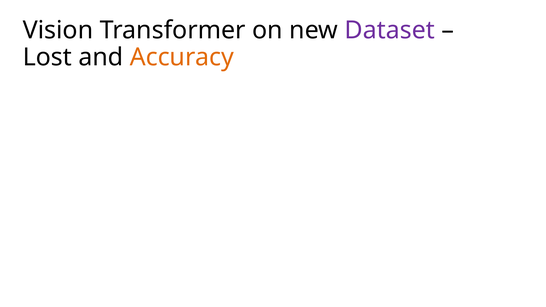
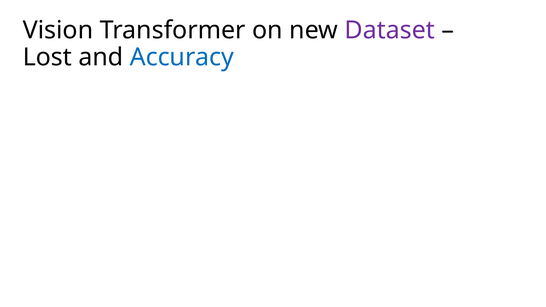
Accuracy colour: orange -> blue
